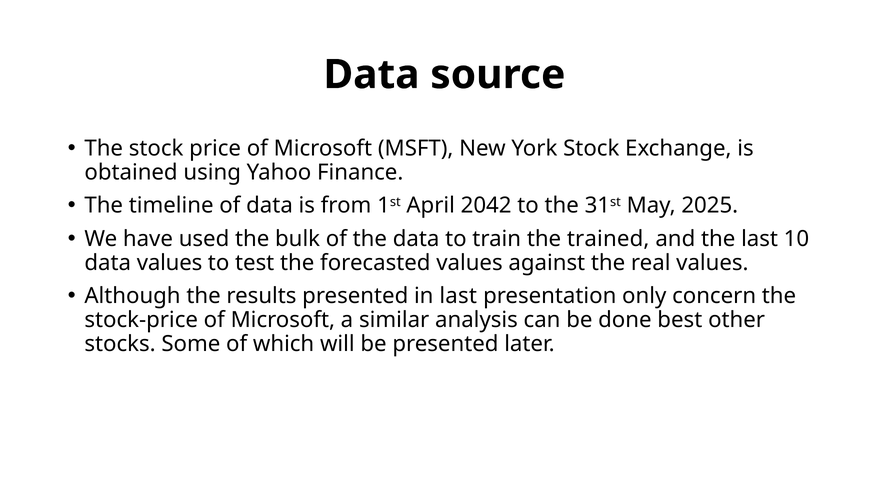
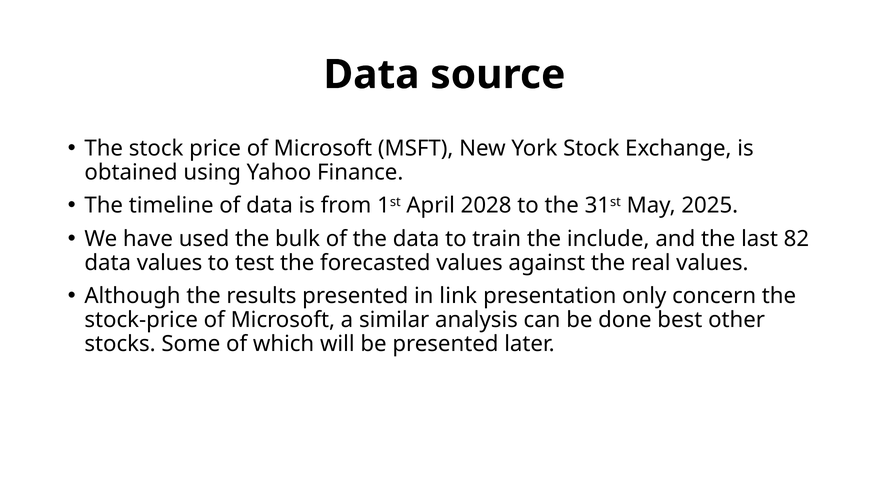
2042: 2042 -> 2028
trained: trained -> include
10: 10 -> 82
in last: last -> link
